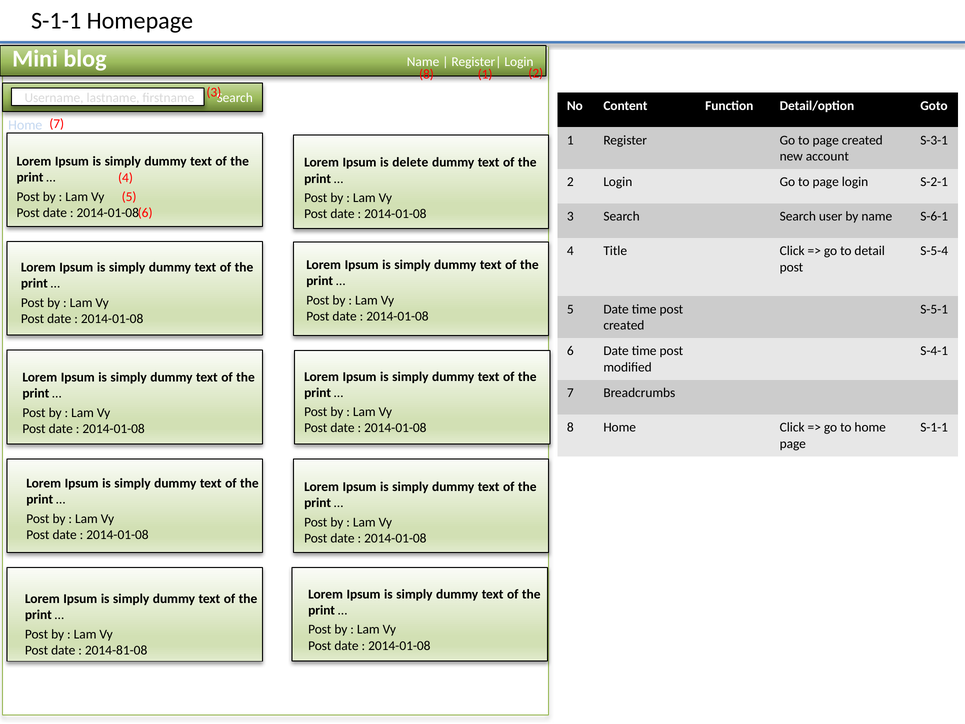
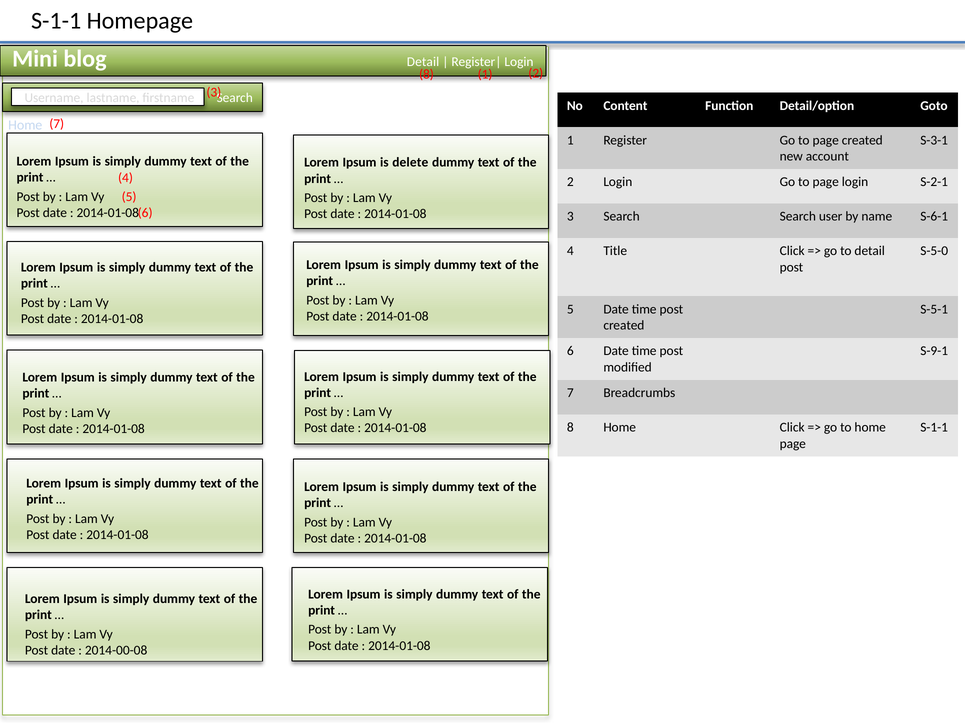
Name at (423, 62): Name -> Detail
S-5-4: S-5-4 -> S-5-0
S-4-1: S-4-1 -> S-9-1
2014-81-08: 2014-81-08 -> 2014-00-08
